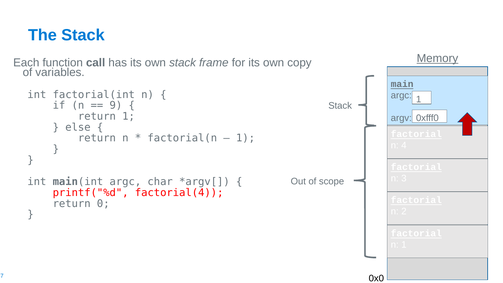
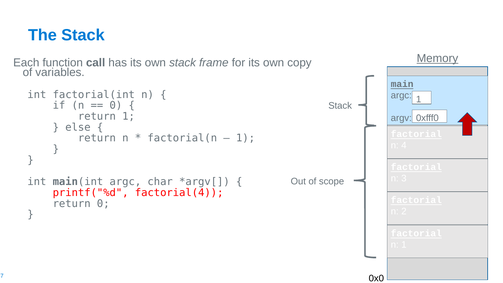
9 at (116, 105): 9 -> 0
